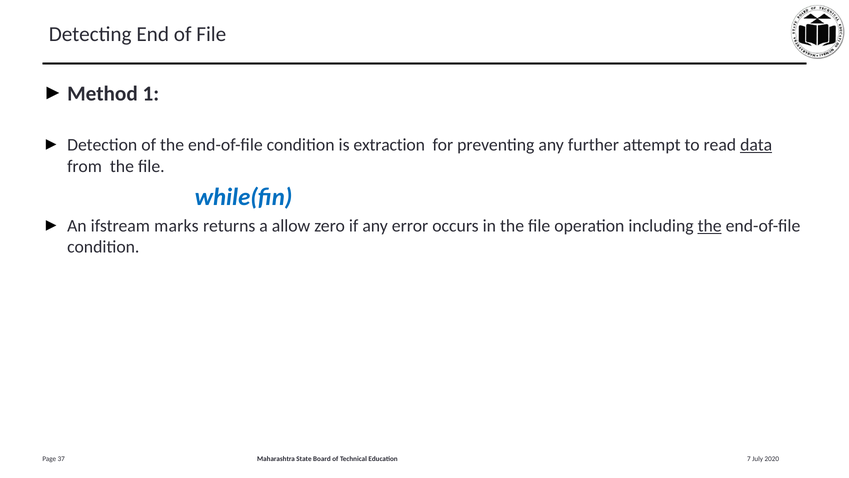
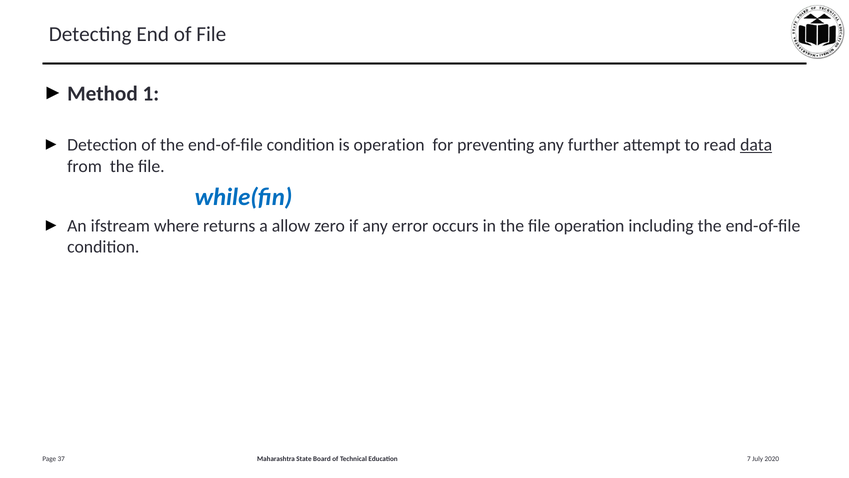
is extraction: extraction -> operation
marks: marks -> where
the at (710, 226) underline: present -> none
